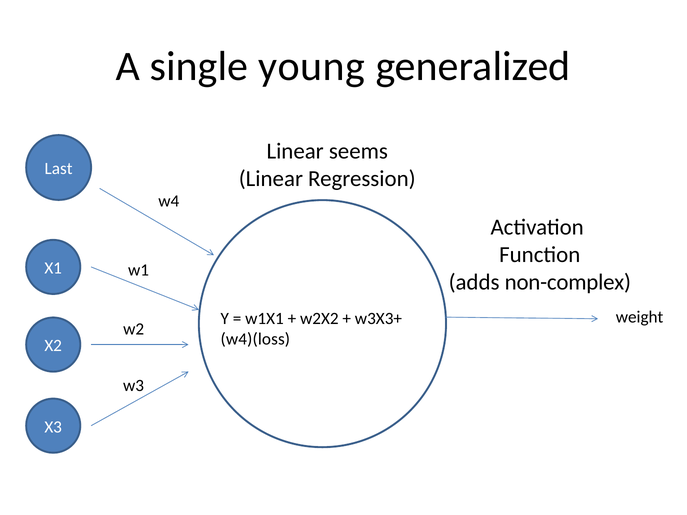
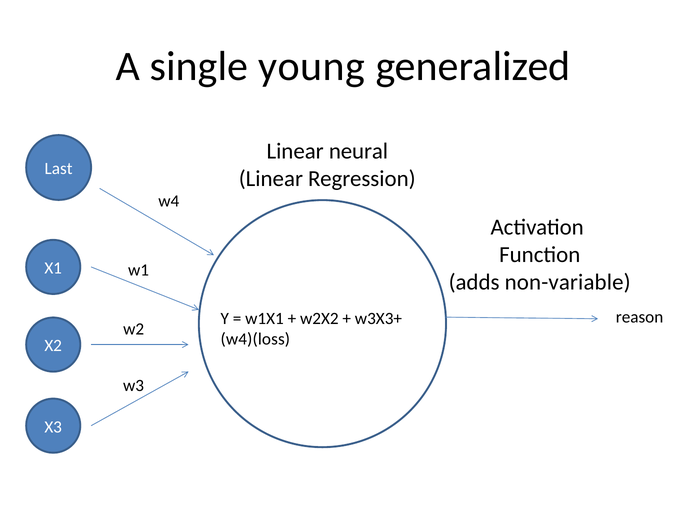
seems: seems -> neural
non-complex: non-complex -> non-variable
weight: weight -> reason
